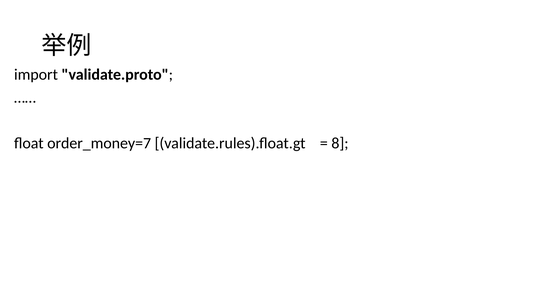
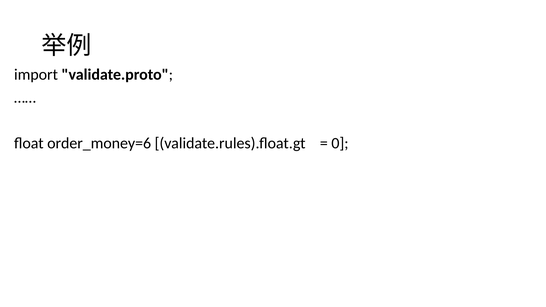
order_money=7: order_money=7 -> order_money=6
8: 8 -> 0
